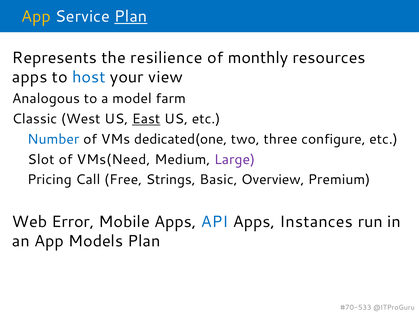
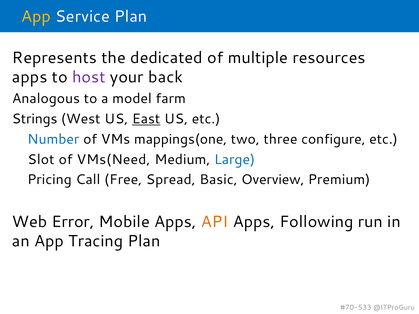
Plan at (131, 17) underline: present -> none
resilience: resilience -> dedicated
monthly: monthly -> multiple
host colour: blue -> purple
view: view -> back
Classic: Classic -> Strings
dedicated(one: dedicated(one -> mappings(one
Large colour: purple -> blue
Strings: Strings -> Spread
API colour: blue -> orange
Instances: Instances -> Following
Models: Models -> Tracing
